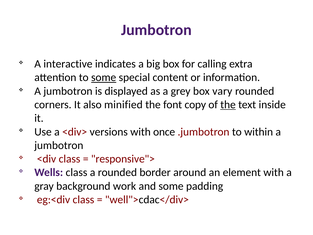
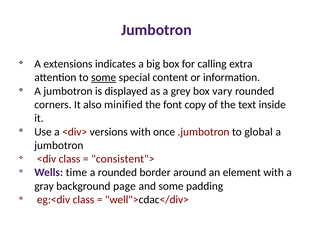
interactive: interactive -> extensions
the at (228, 105) underline: present -> none
within: within -> global
responsive">: responsive"> -> consistent">
Wells class: class -> time
work: work -> page
